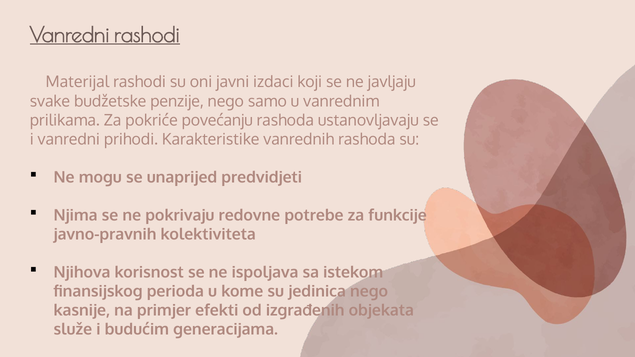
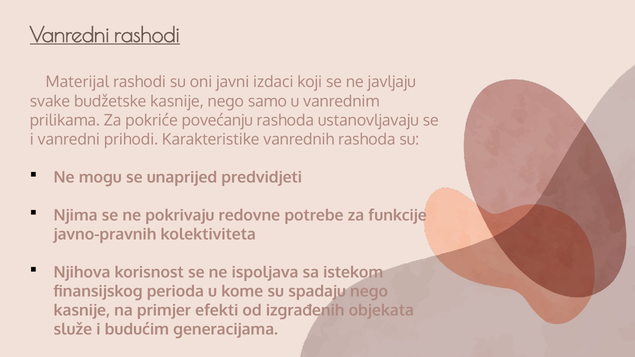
budžetske penzije: penzije -> kasnije
jedinica: jedinica -> spadaju
